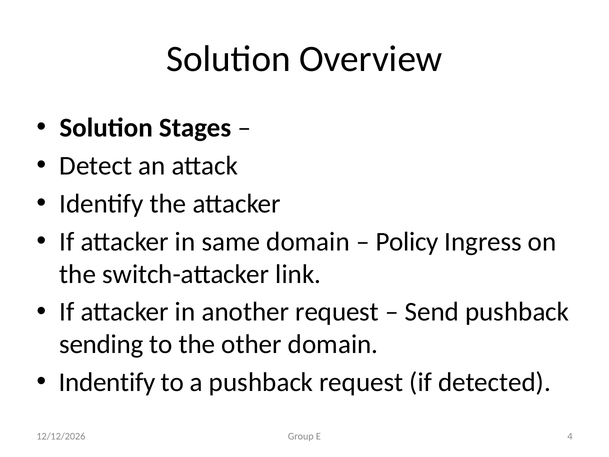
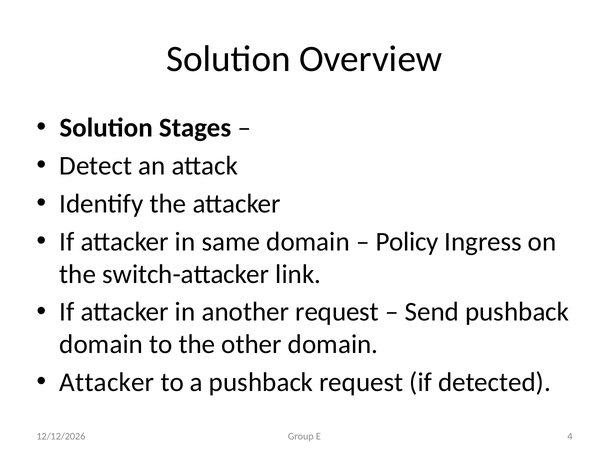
sending at (101, 344): sending -> domain
Indentify at (107, 382): Indentify -> Attacker
